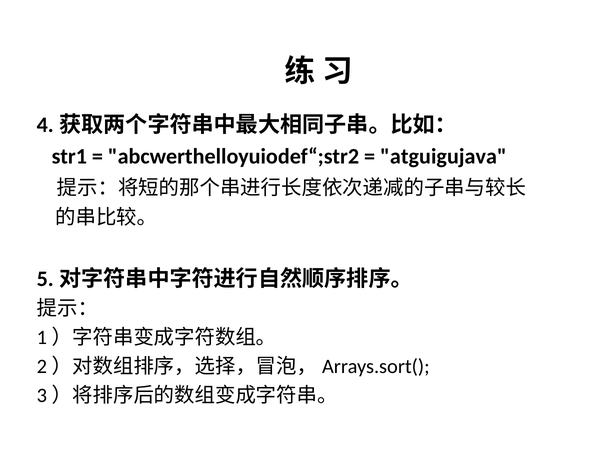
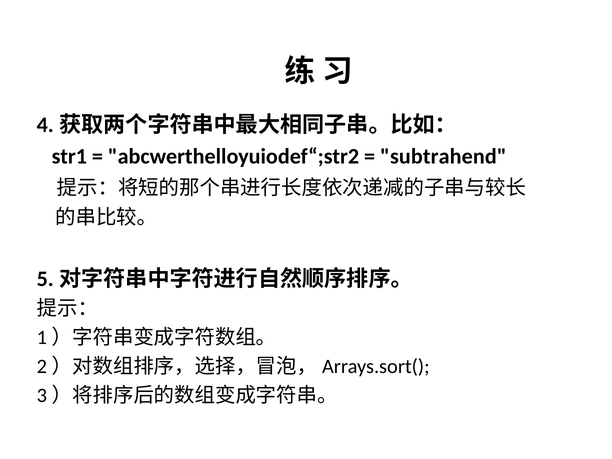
atguigujava: atguigujava -> subtrahend
